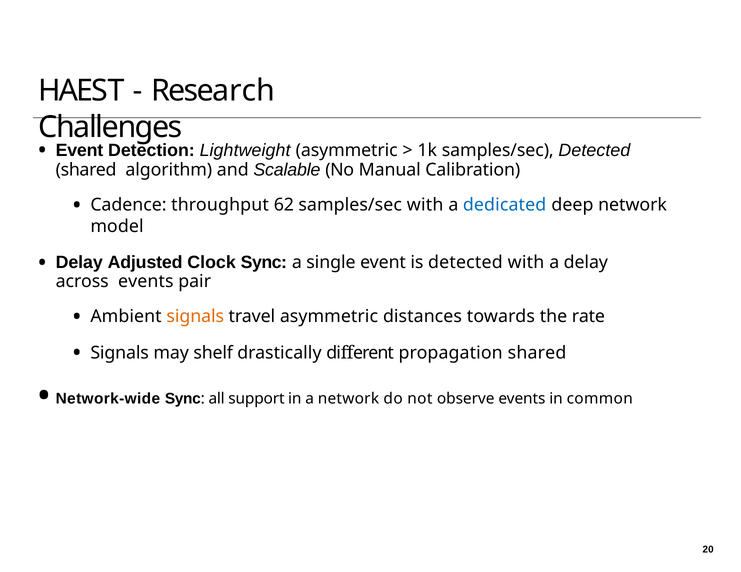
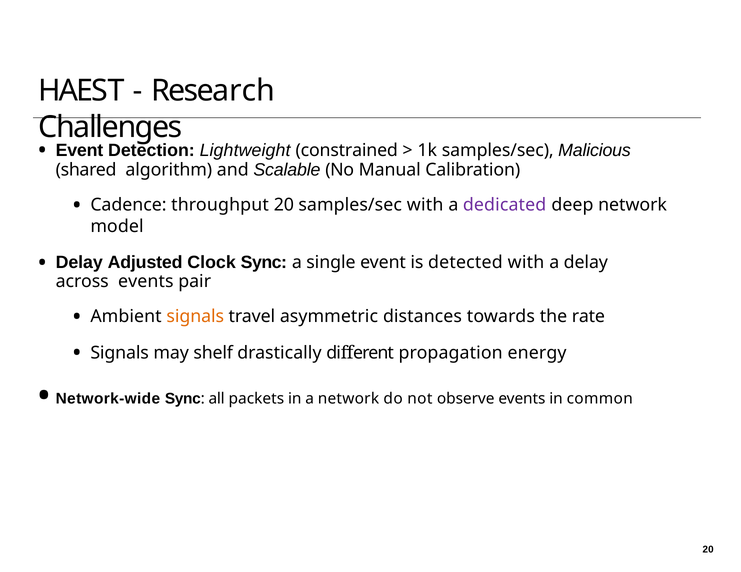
Lightweight asymmetric: asymmetric -> constrained
samples/sec Detected: Detected -> Malicious
throughput 62: 62 -> 20
dedicated colour: blue -> purple
propagation shared: shared -> energy
support: support -> packets
